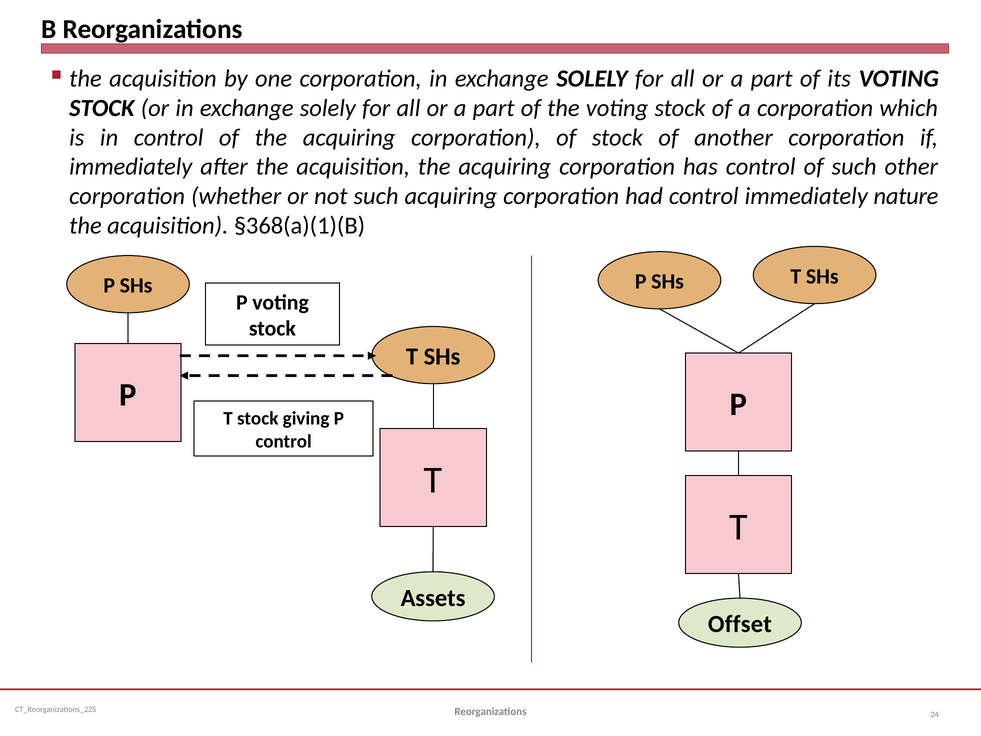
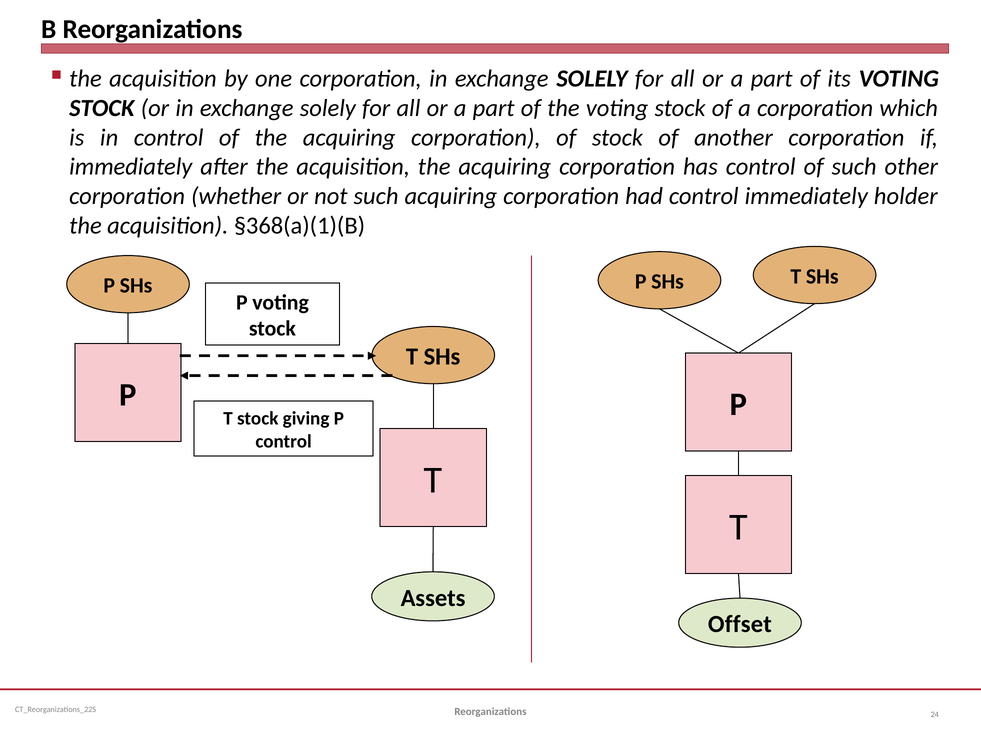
nature: nature -> holder
